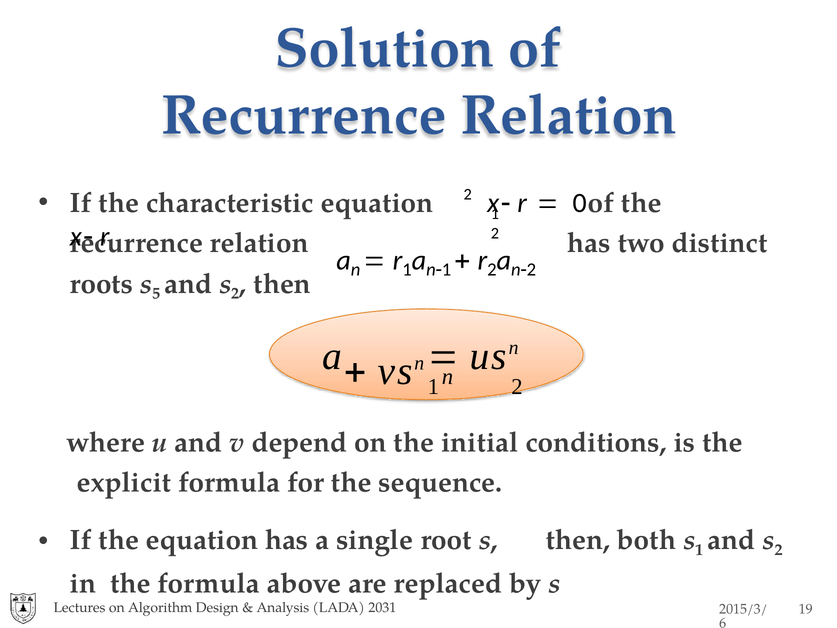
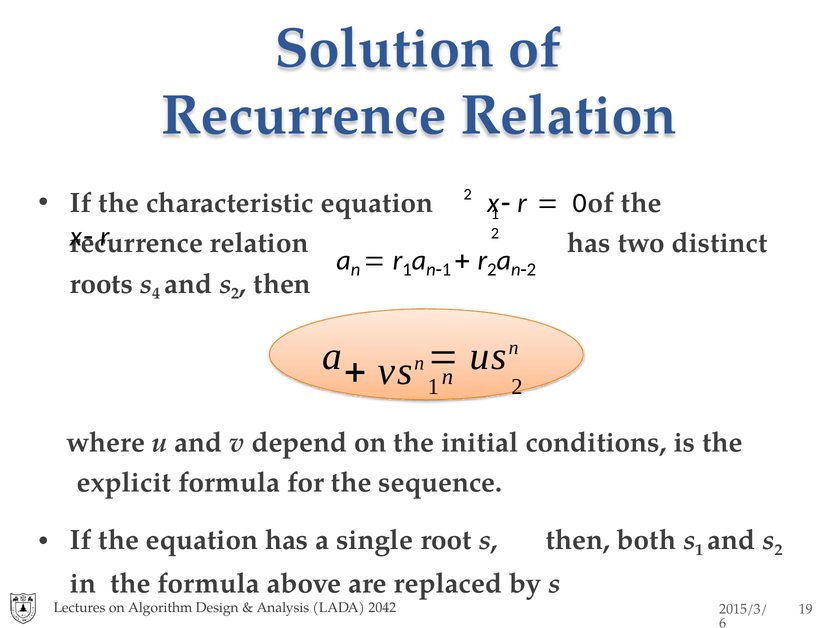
5: 5 -> 4
2031: 2031 -> 2042
